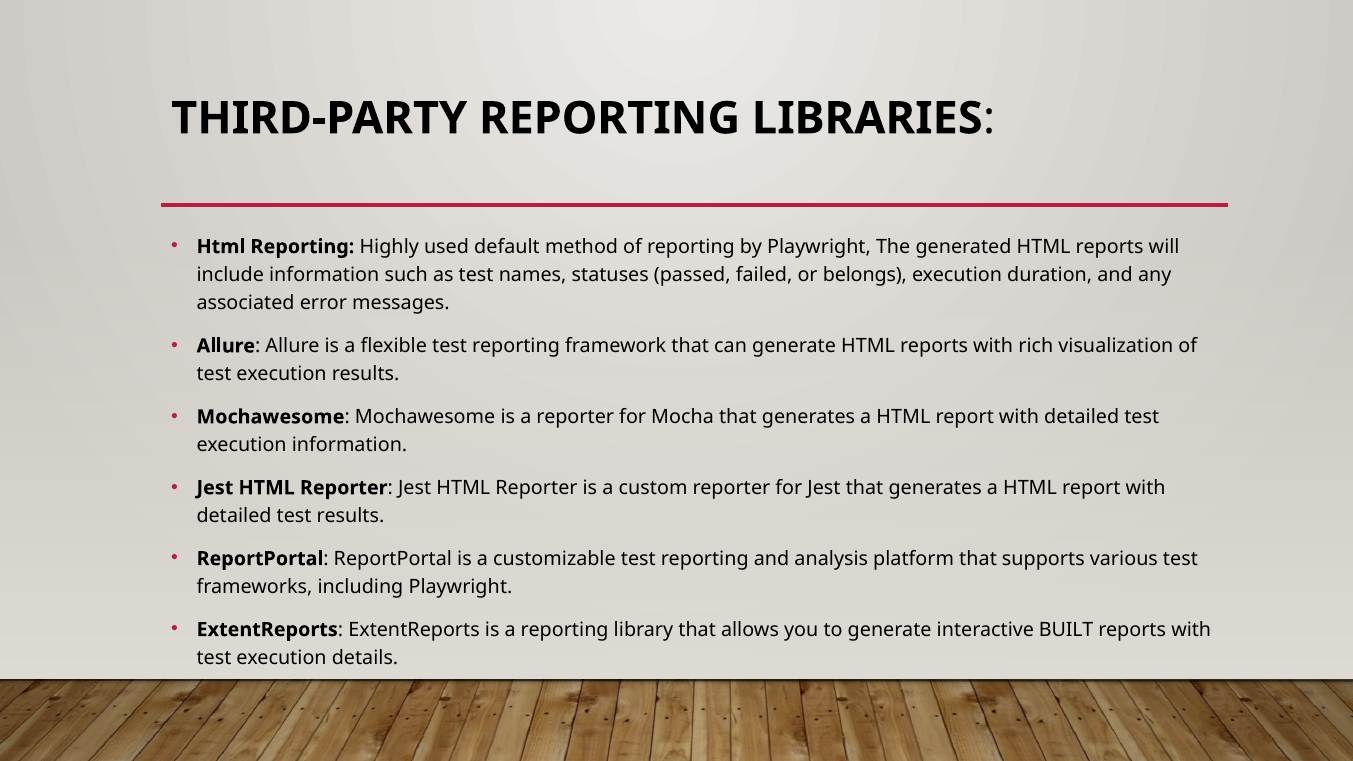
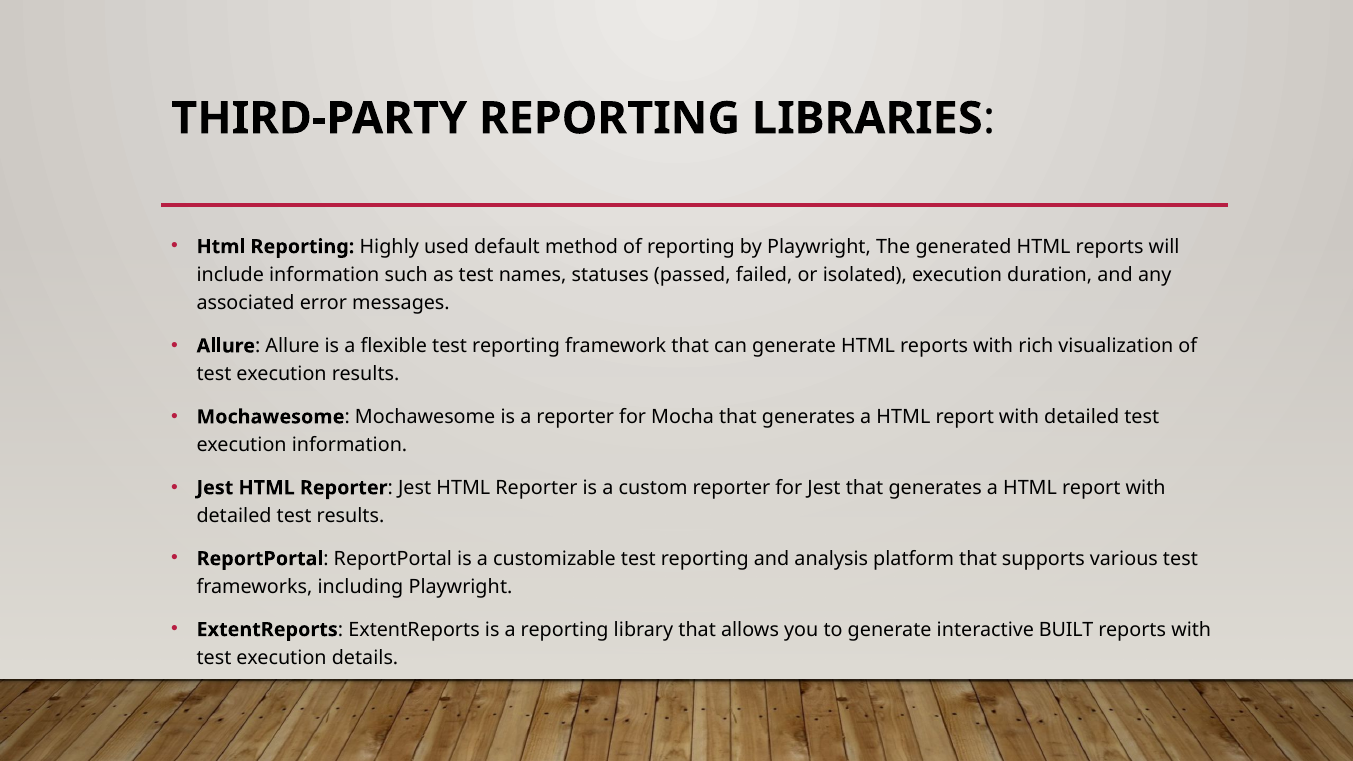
belongs: belongs -> isolated
